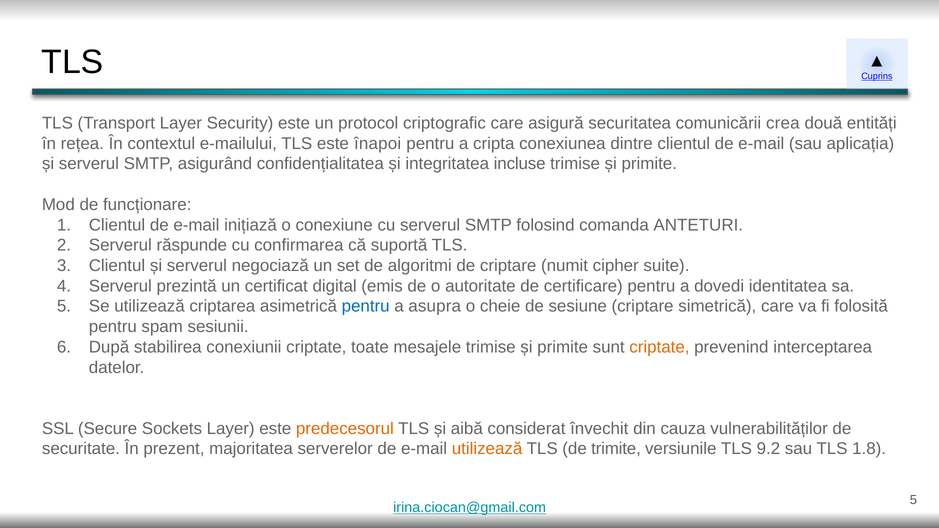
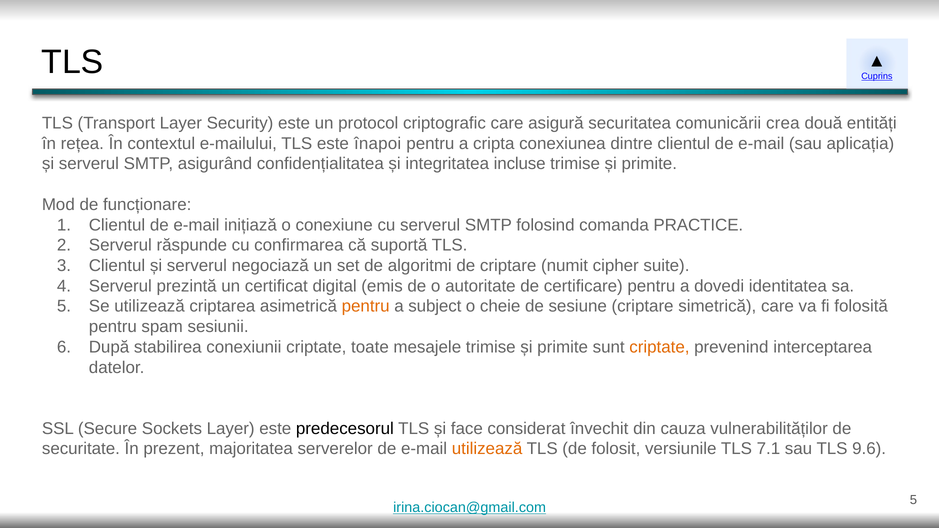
ANTETURI: ANTETURI -> PRACTICE
pentru at (366, 306) colour: blue -> orange
asupra: asupra -> subject
predecesorul colour: orange -> black
aibă: aibă -> face
trimite: trimite -> folosit
9.2: 9.2 -> 7.1
1.8: 1.8 -> 9.6
